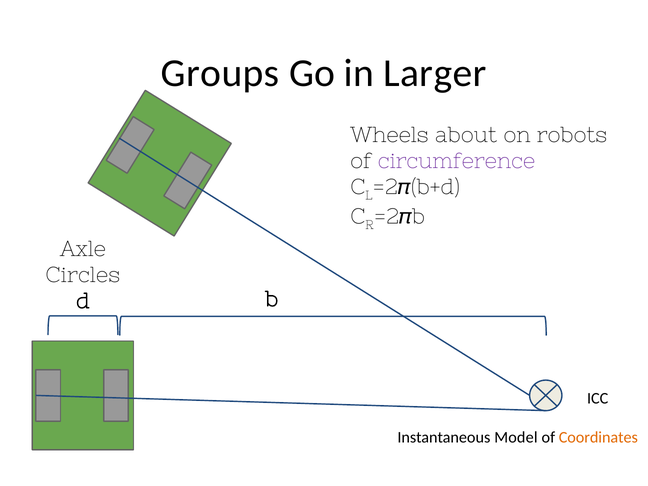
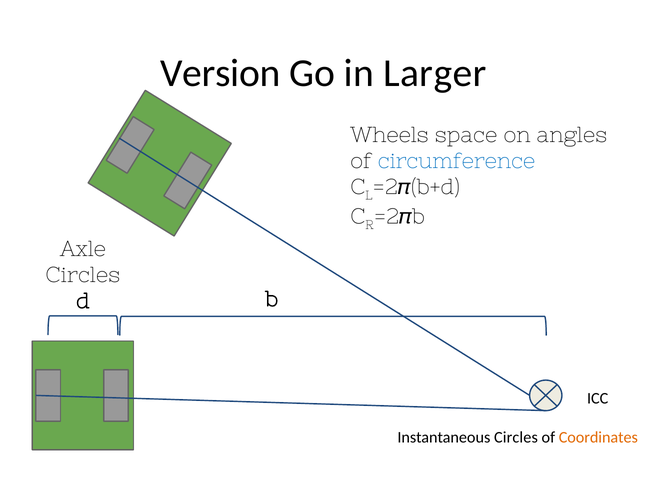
Groups: Groups -> Version
about: about -> space
robots: robots -> angles
circumference colour: purple -> blue
Instantaneous Model: Model -> Circles
